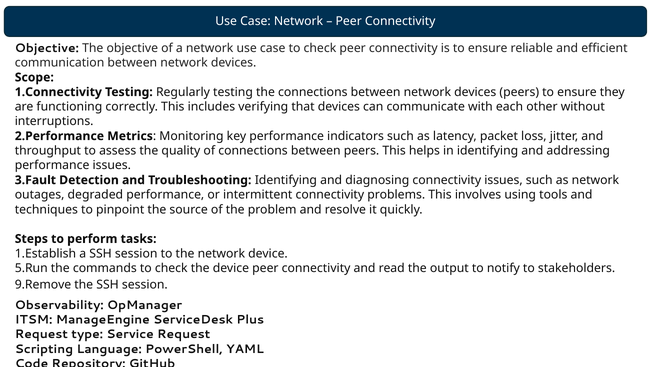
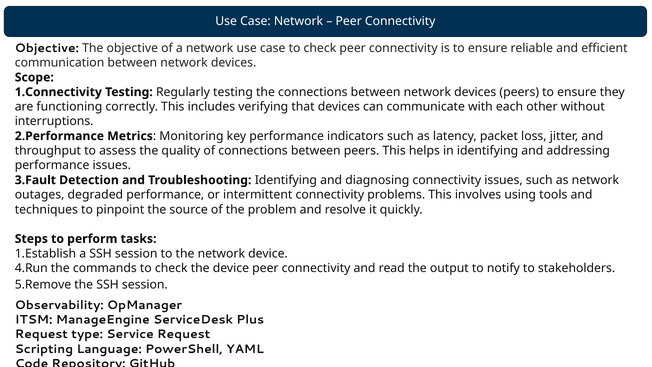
5.Run: 5.Run -> 4.Run
9.Remove: 9.Remove -> 5.Remove
